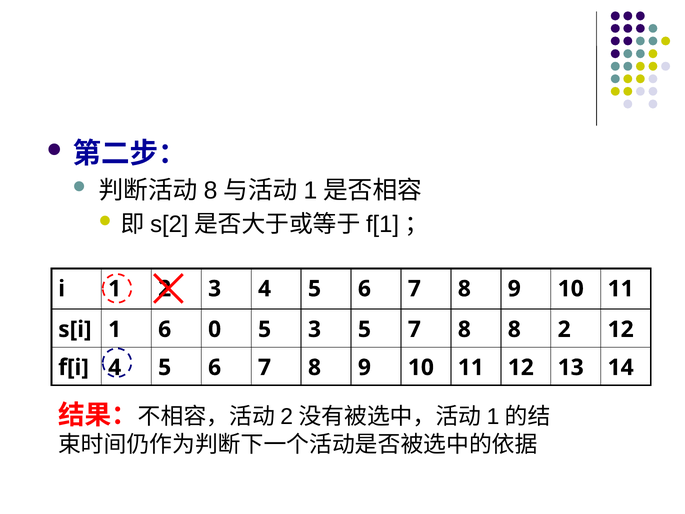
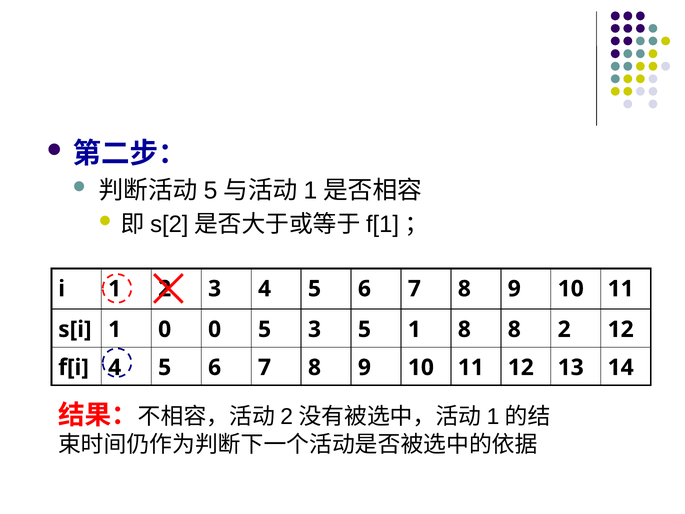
8 at (211, 190): 8 -> 5
1 6: 6 -> 0
5 7: 7 -> 1
